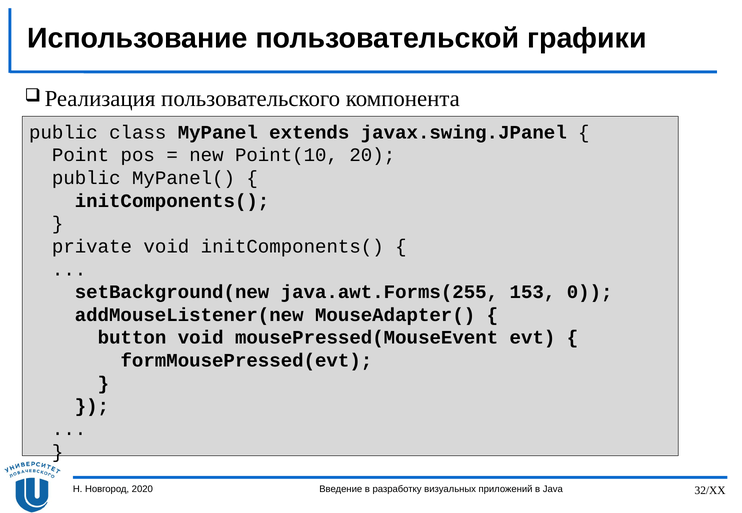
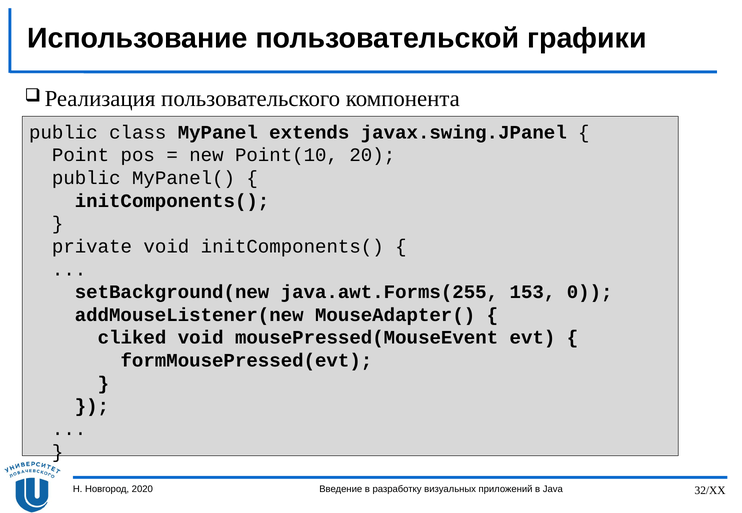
button: button -> cliked
